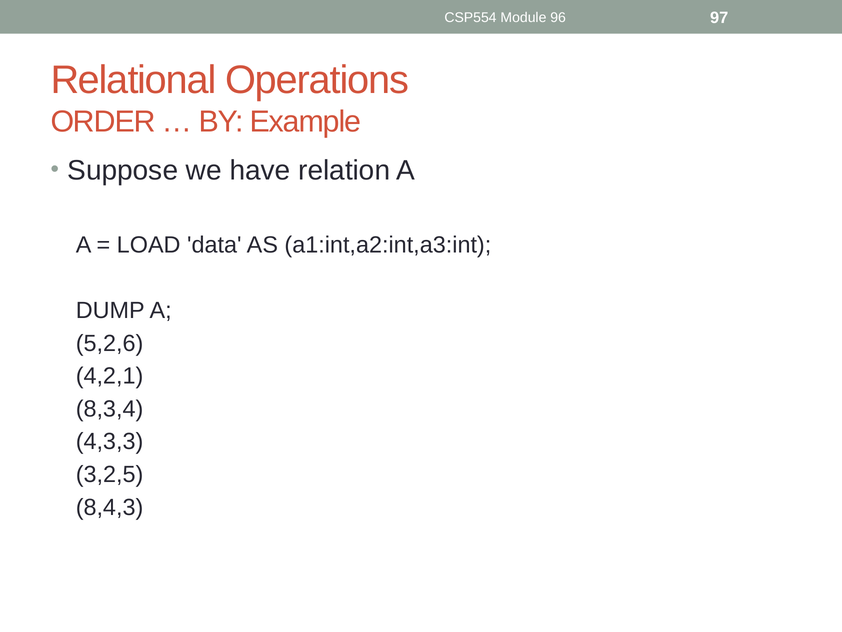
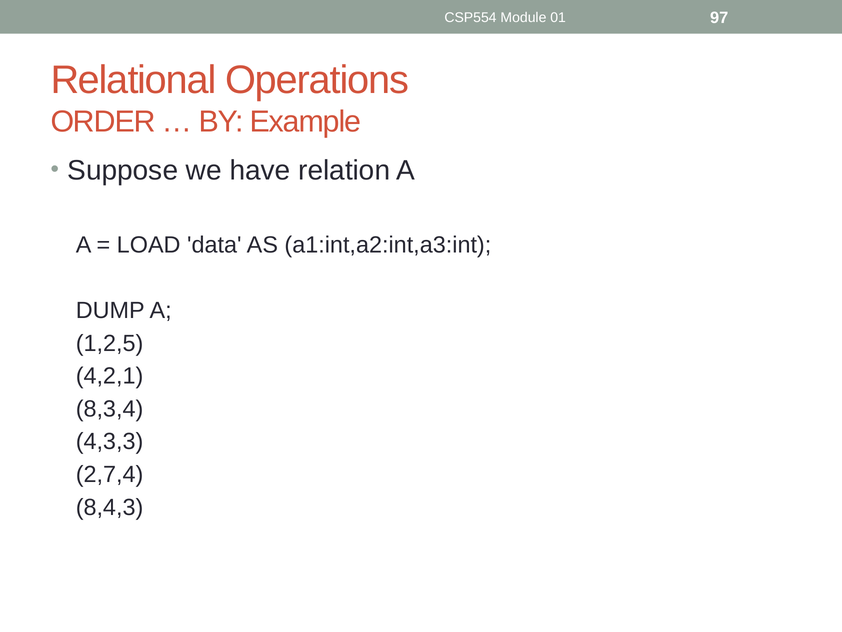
96: 96 -> 01
5,2,6: 5,2,6 -> 1,2,5
3,2,5: 3,2,5 -> 2,7,4
